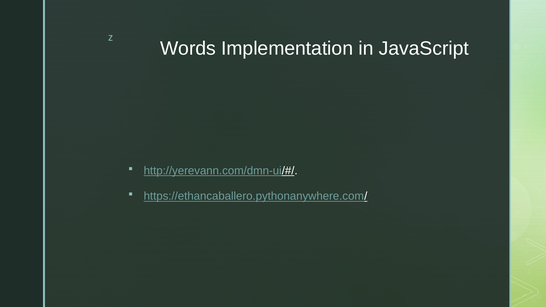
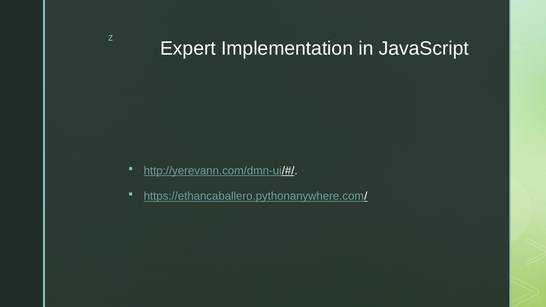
Words: Words -> Expert
